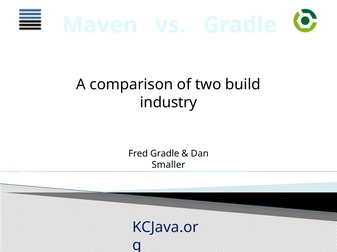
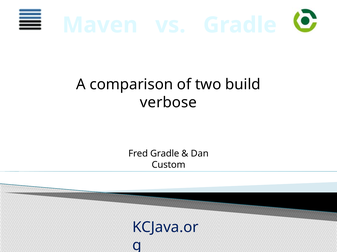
industry: industry -> verbose
Smaller: Smaller -> Custom
